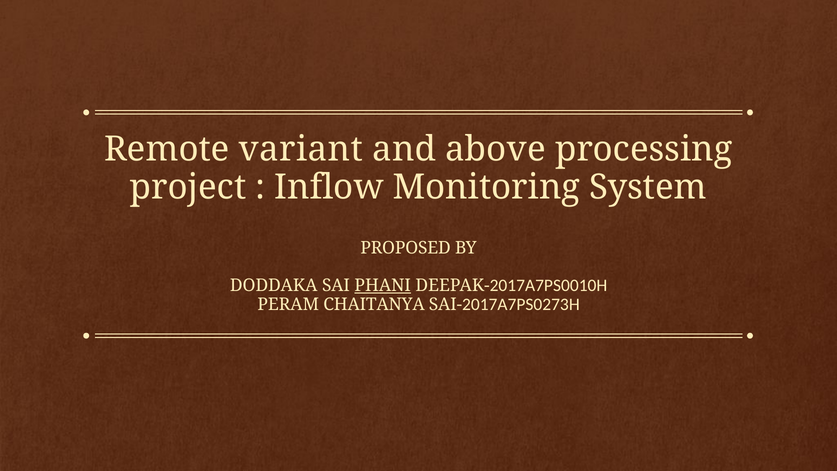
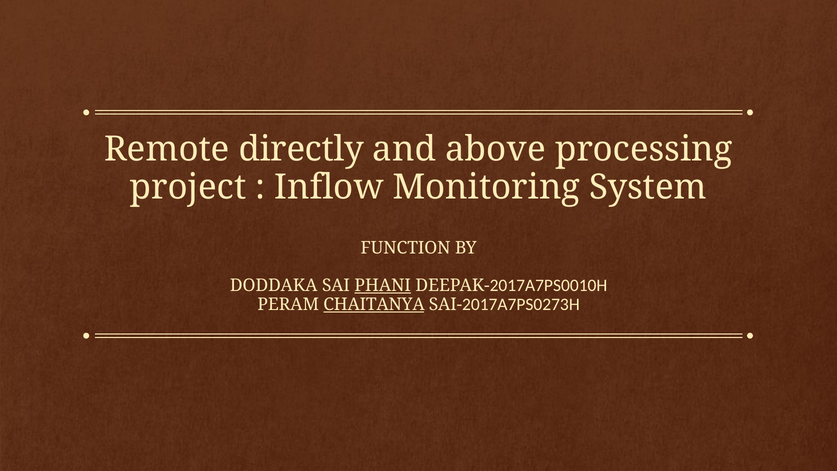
variant: variant -> directly
PROPOSED: PROPOSED -> FUNCTION
CHAITANYA underline: none -> present
